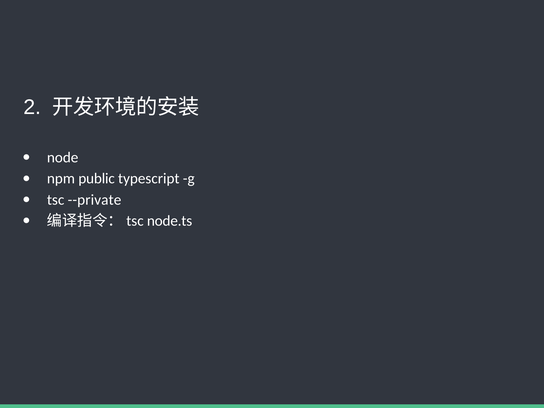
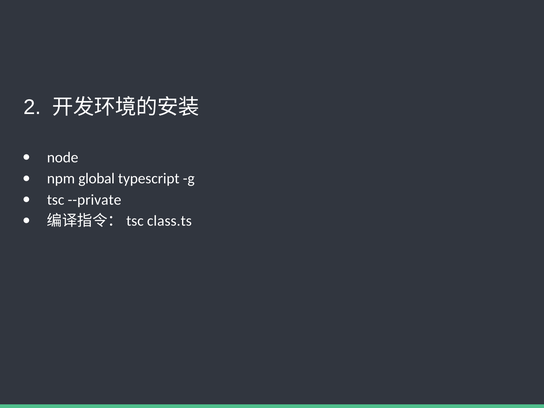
public: public -> global
node.ts: node.ts -> class.ts
